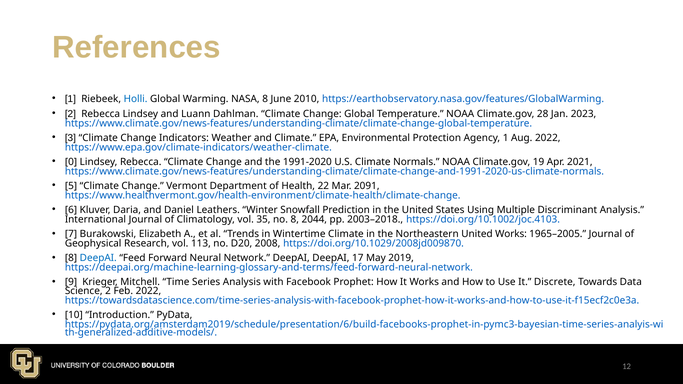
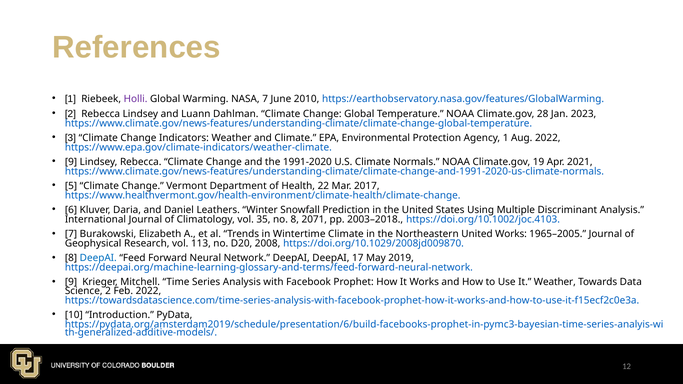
Holli colour: blue -> purple
NASA 8: 8 -> 7
0 at (71, 162): 0 -> 9
2091: 2091 -> 2017
2044: 2044 -> 2071
It Discrete: Discrete -> Weather
